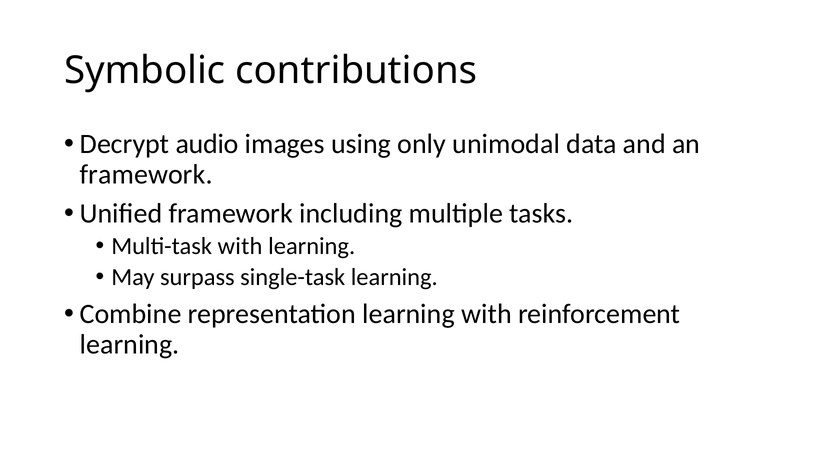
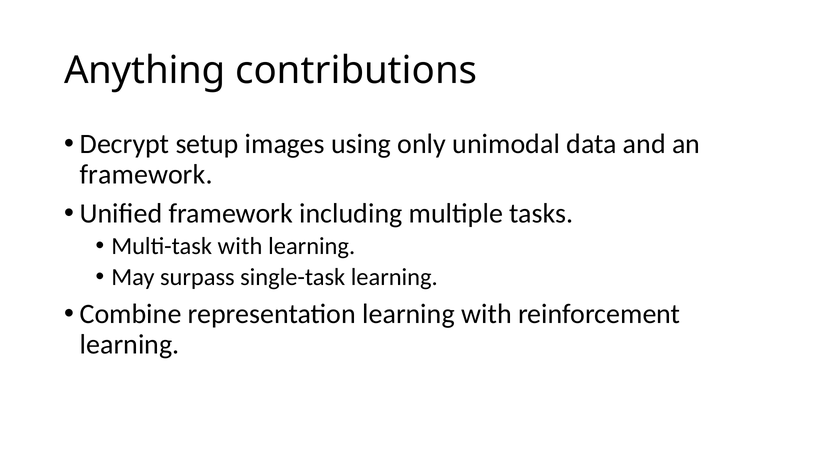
Symbolic: Symbolic -> Anything
audio: audio -> setup
